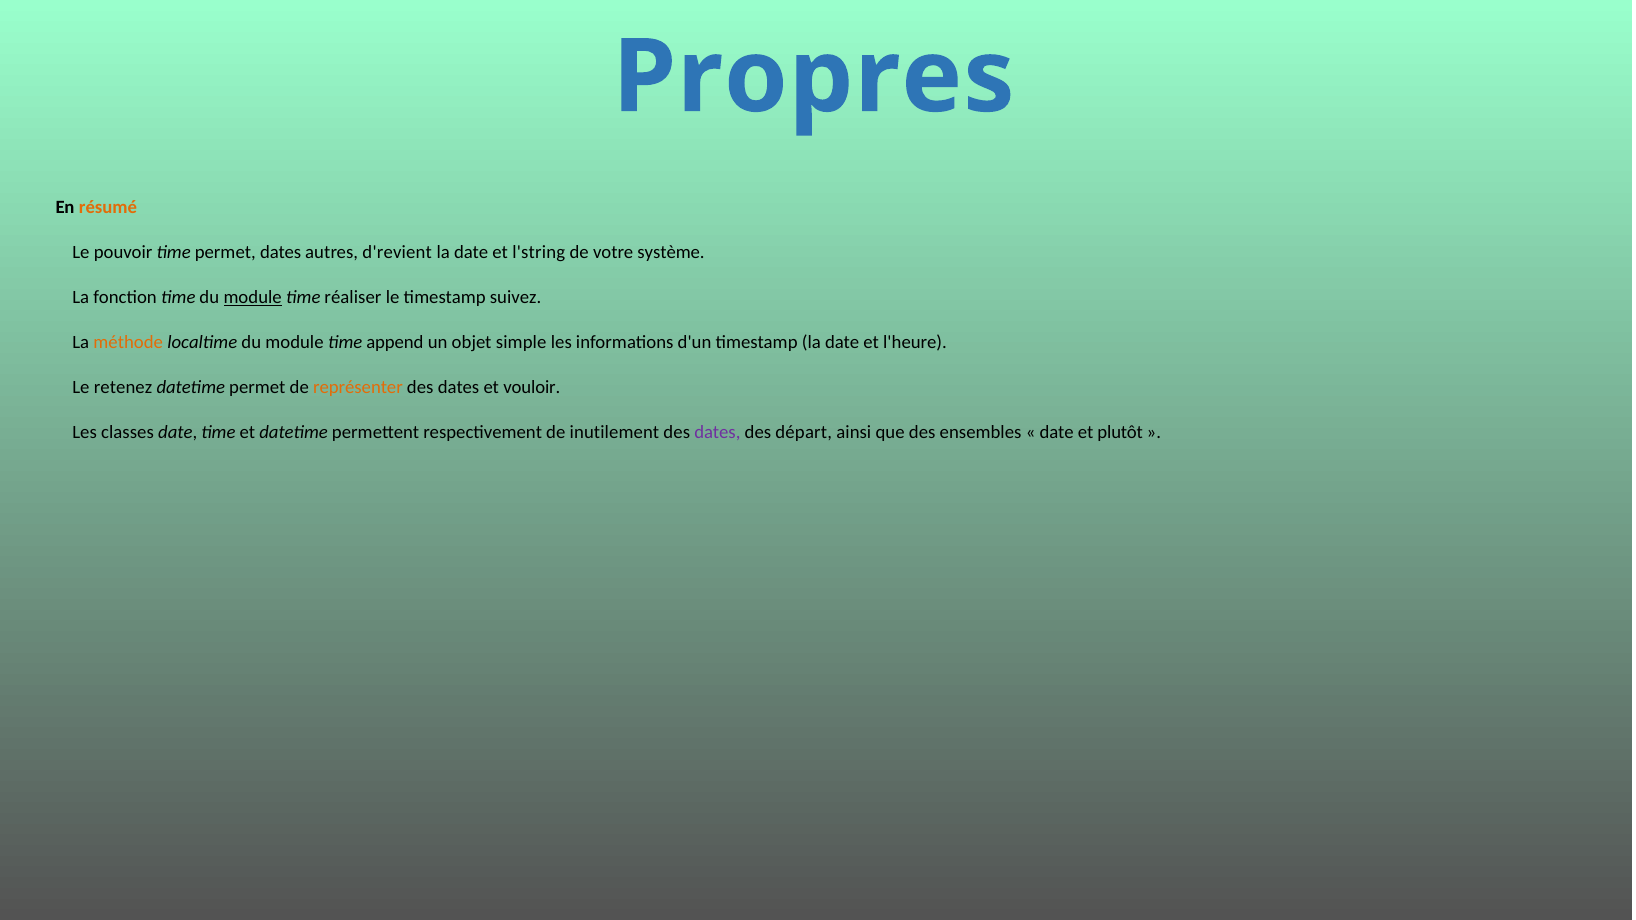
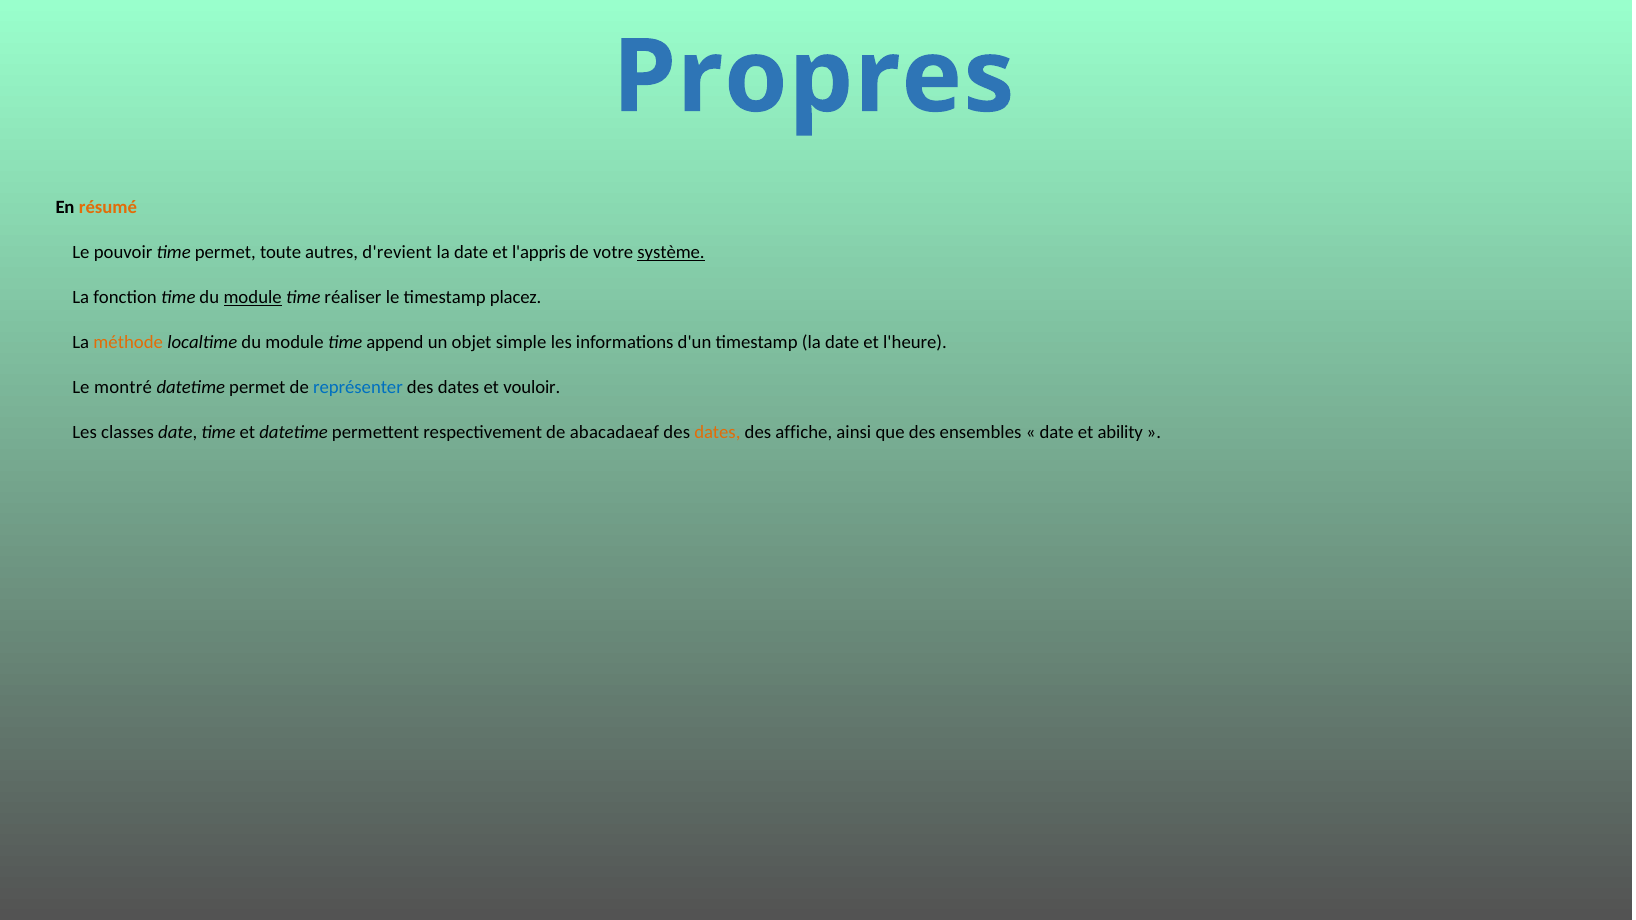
permet dates: dates -> toute
l'string: l'string -> l'appris
système underline: none -> present
suivez: suivez -> placez
retenez: retenez -> montré
représenter colour: orange -> blue
inutilement: inutilement -> abacadaeaf
dates at (717, 433) colour: purple -> orange
départ: départ -> affiche
plutôt: plutôt -> ability
